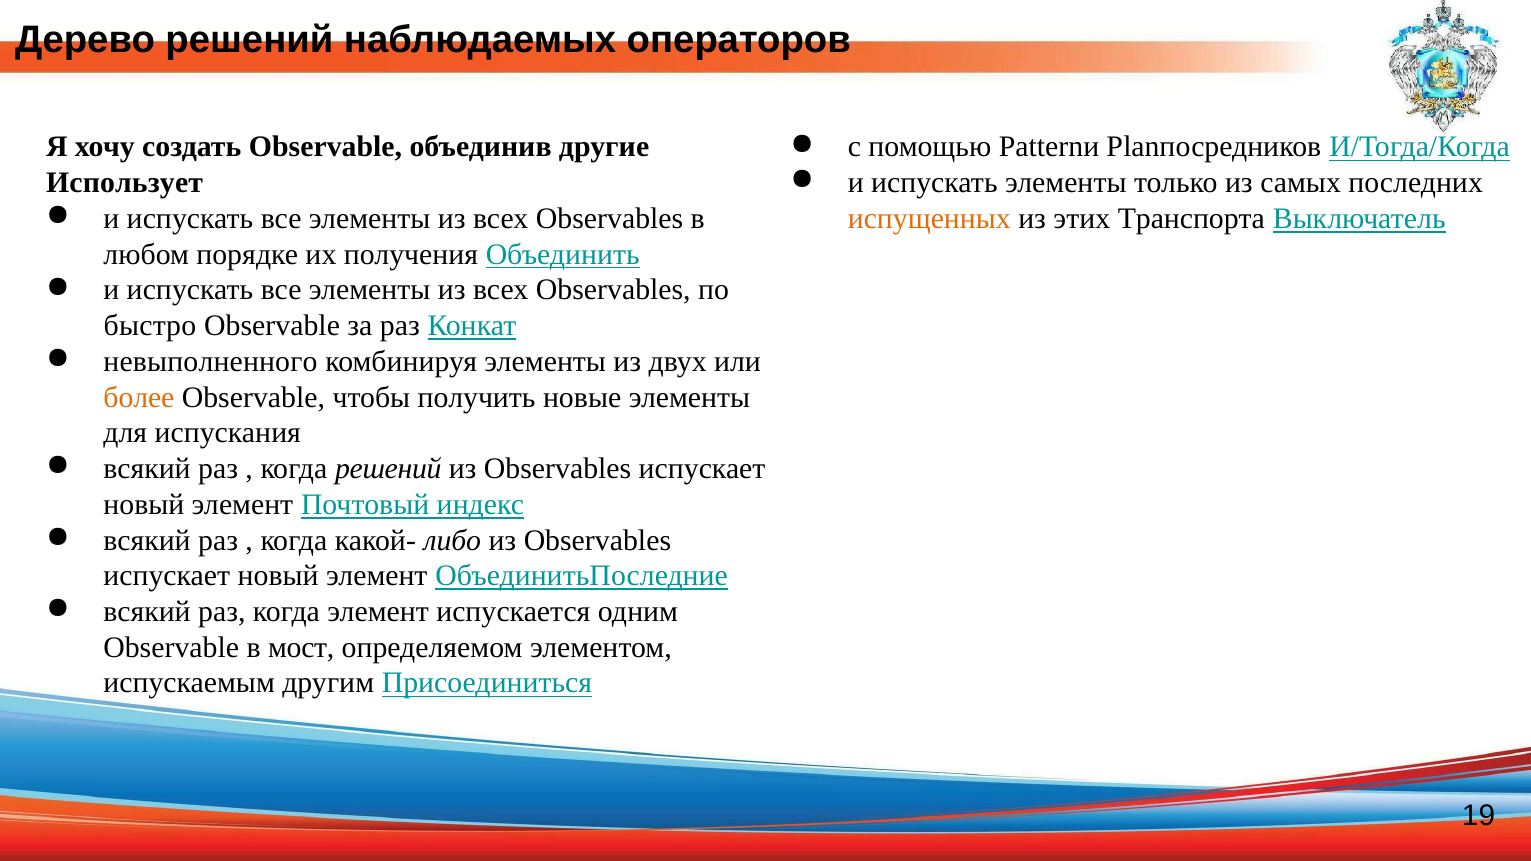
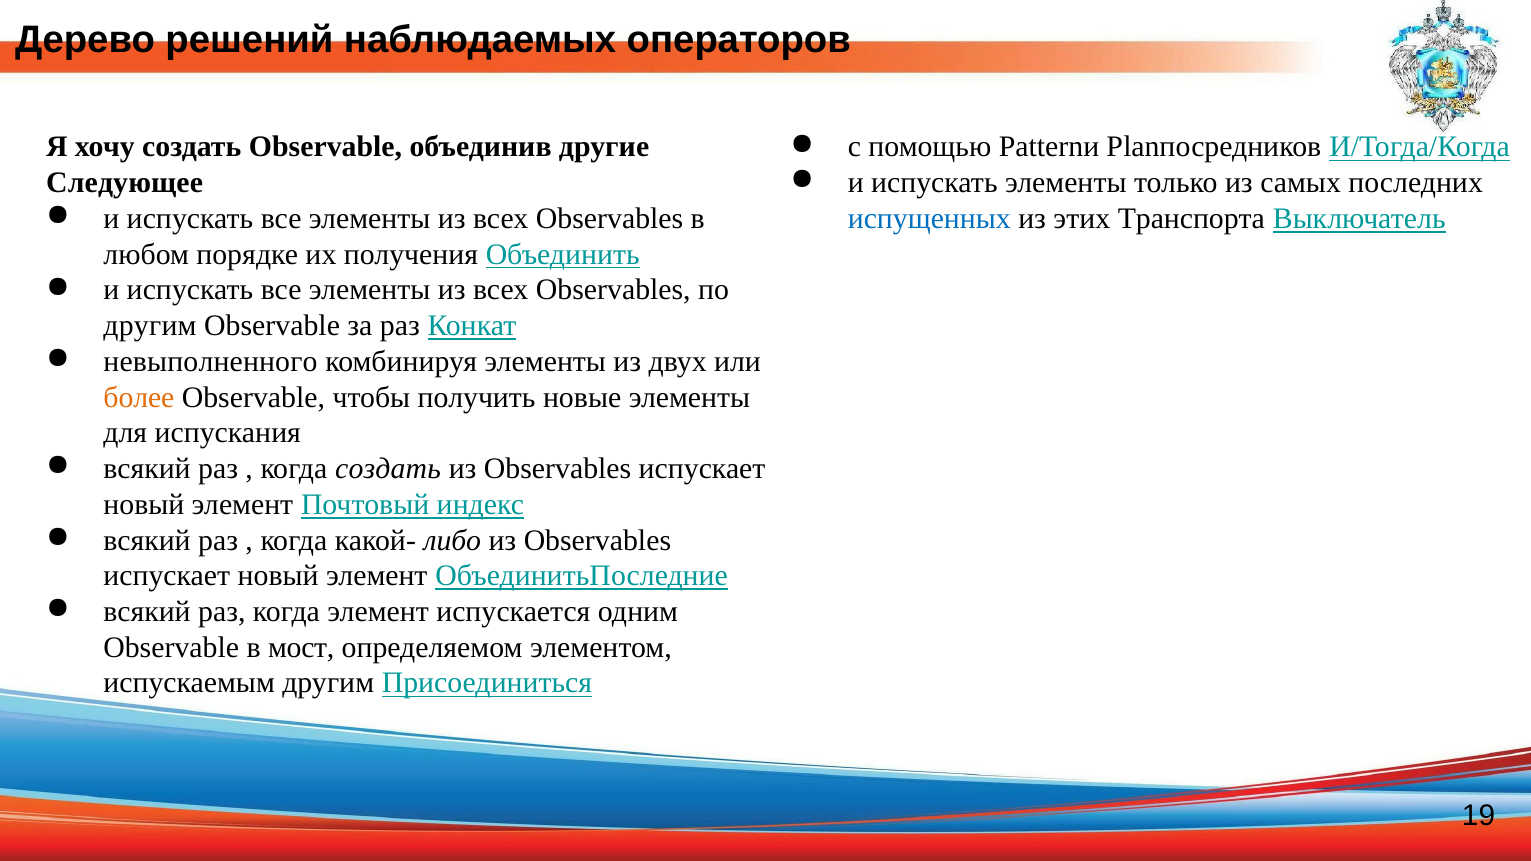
Использует: Использует -> Следующее
испущенных colour: orange -> blue
быстро at (150, 326): быстро -> другим
когда решений: решений -> создать
